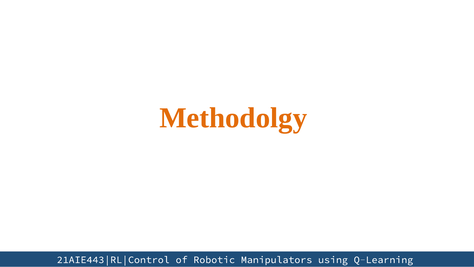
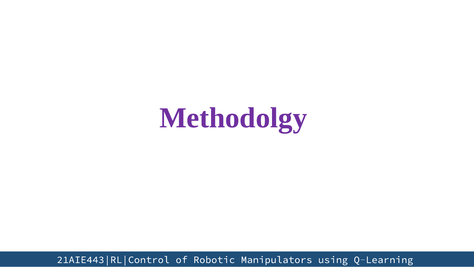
Methodolgy colour: orange -> purple
